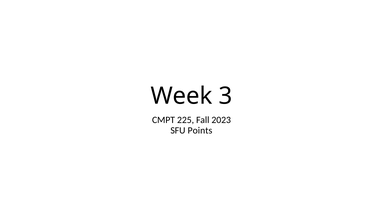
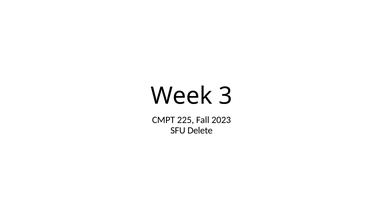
Points: Points -> Delete
